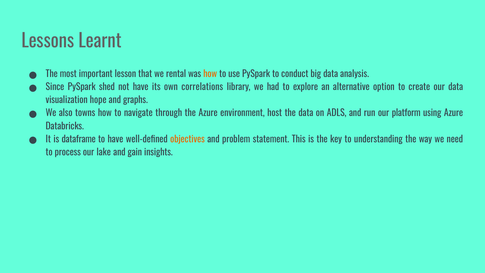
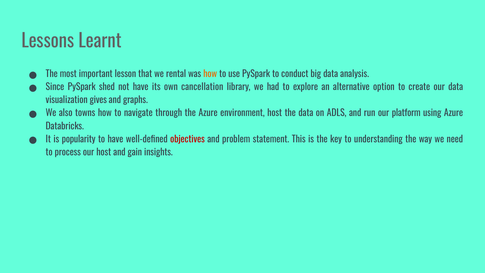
correlations: correlations -> cancellation
hope: hope -> gives
dataframe: dataframe -> popularity
objectives colour: orange -> red
our lake: lake -> host
